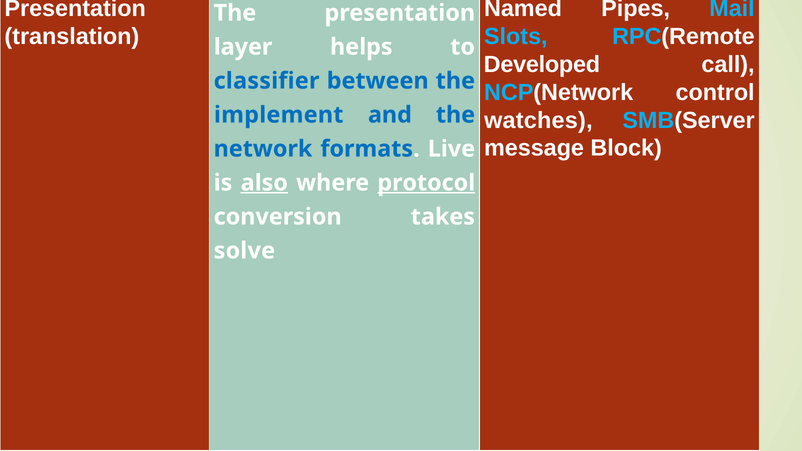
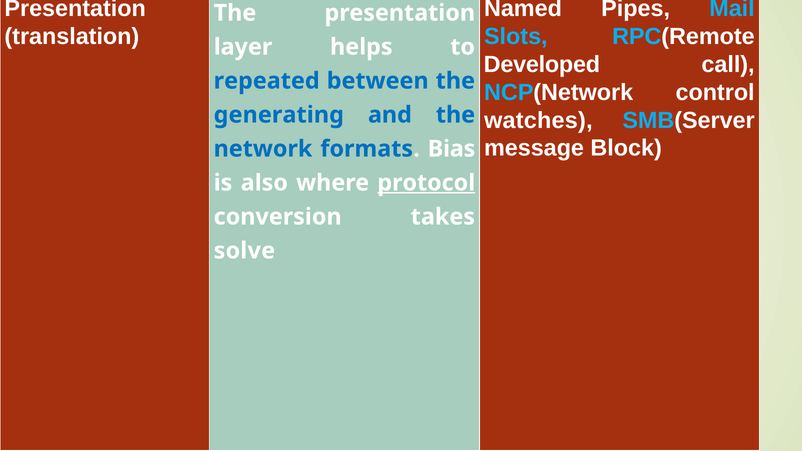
classifier: classifier -> repeated
implement: implement -> generating
Live: Live -> Bias
also underline: present -> none
